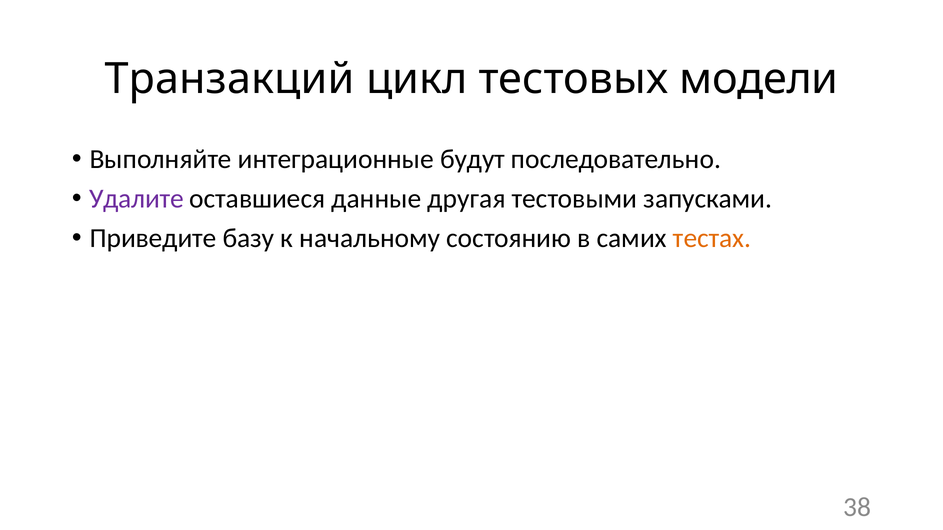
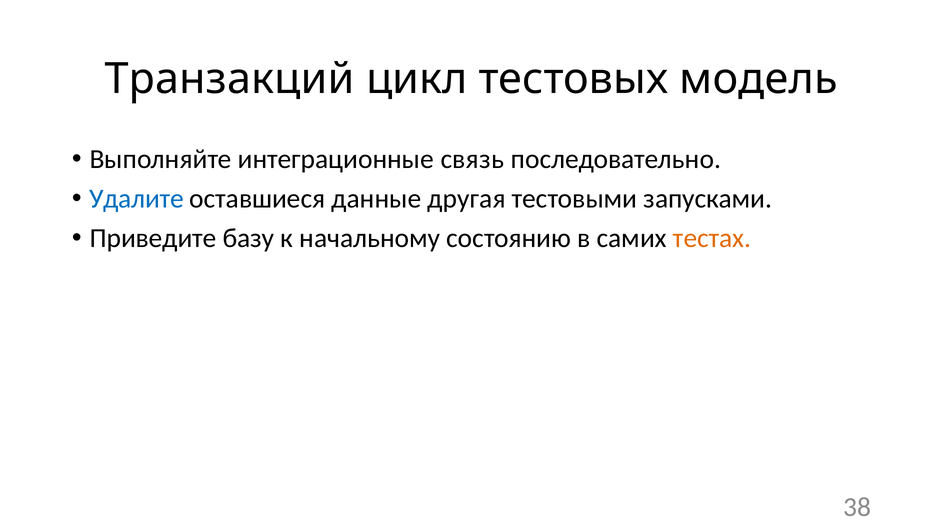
модели: модели -> модель
будут: будут -> связь
Удалите colour: purple -> blue
